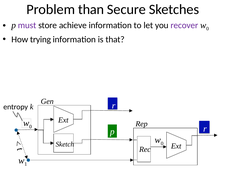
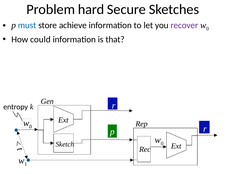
than: than -> hard
must colour: purple -> blue
trying: trying -> could
